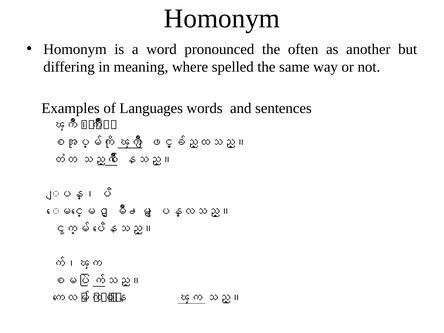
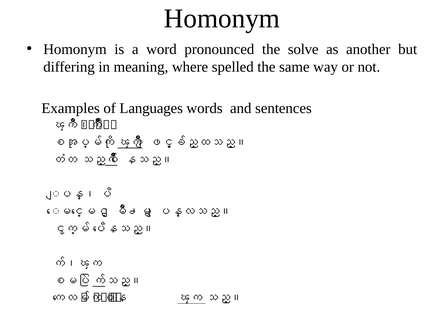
often: often -> solve
